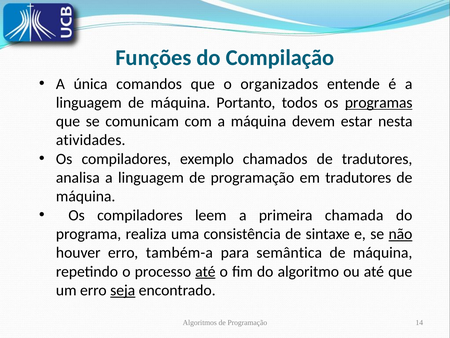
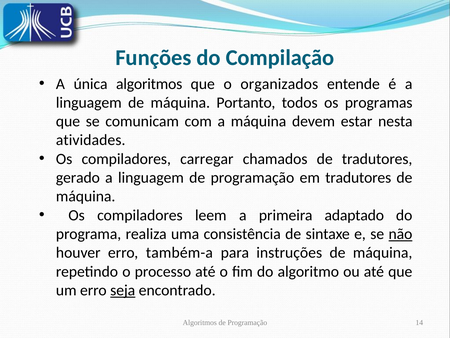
única comandos: comandos -> algoritmos
programas underline: present -> none
exemplo: exemplo -> carregar
analisa: analisa -> gerado
chamada: chamada -> adaptado
semântica: semântica -> instruções
até at (205, 271) underline: present -> none
